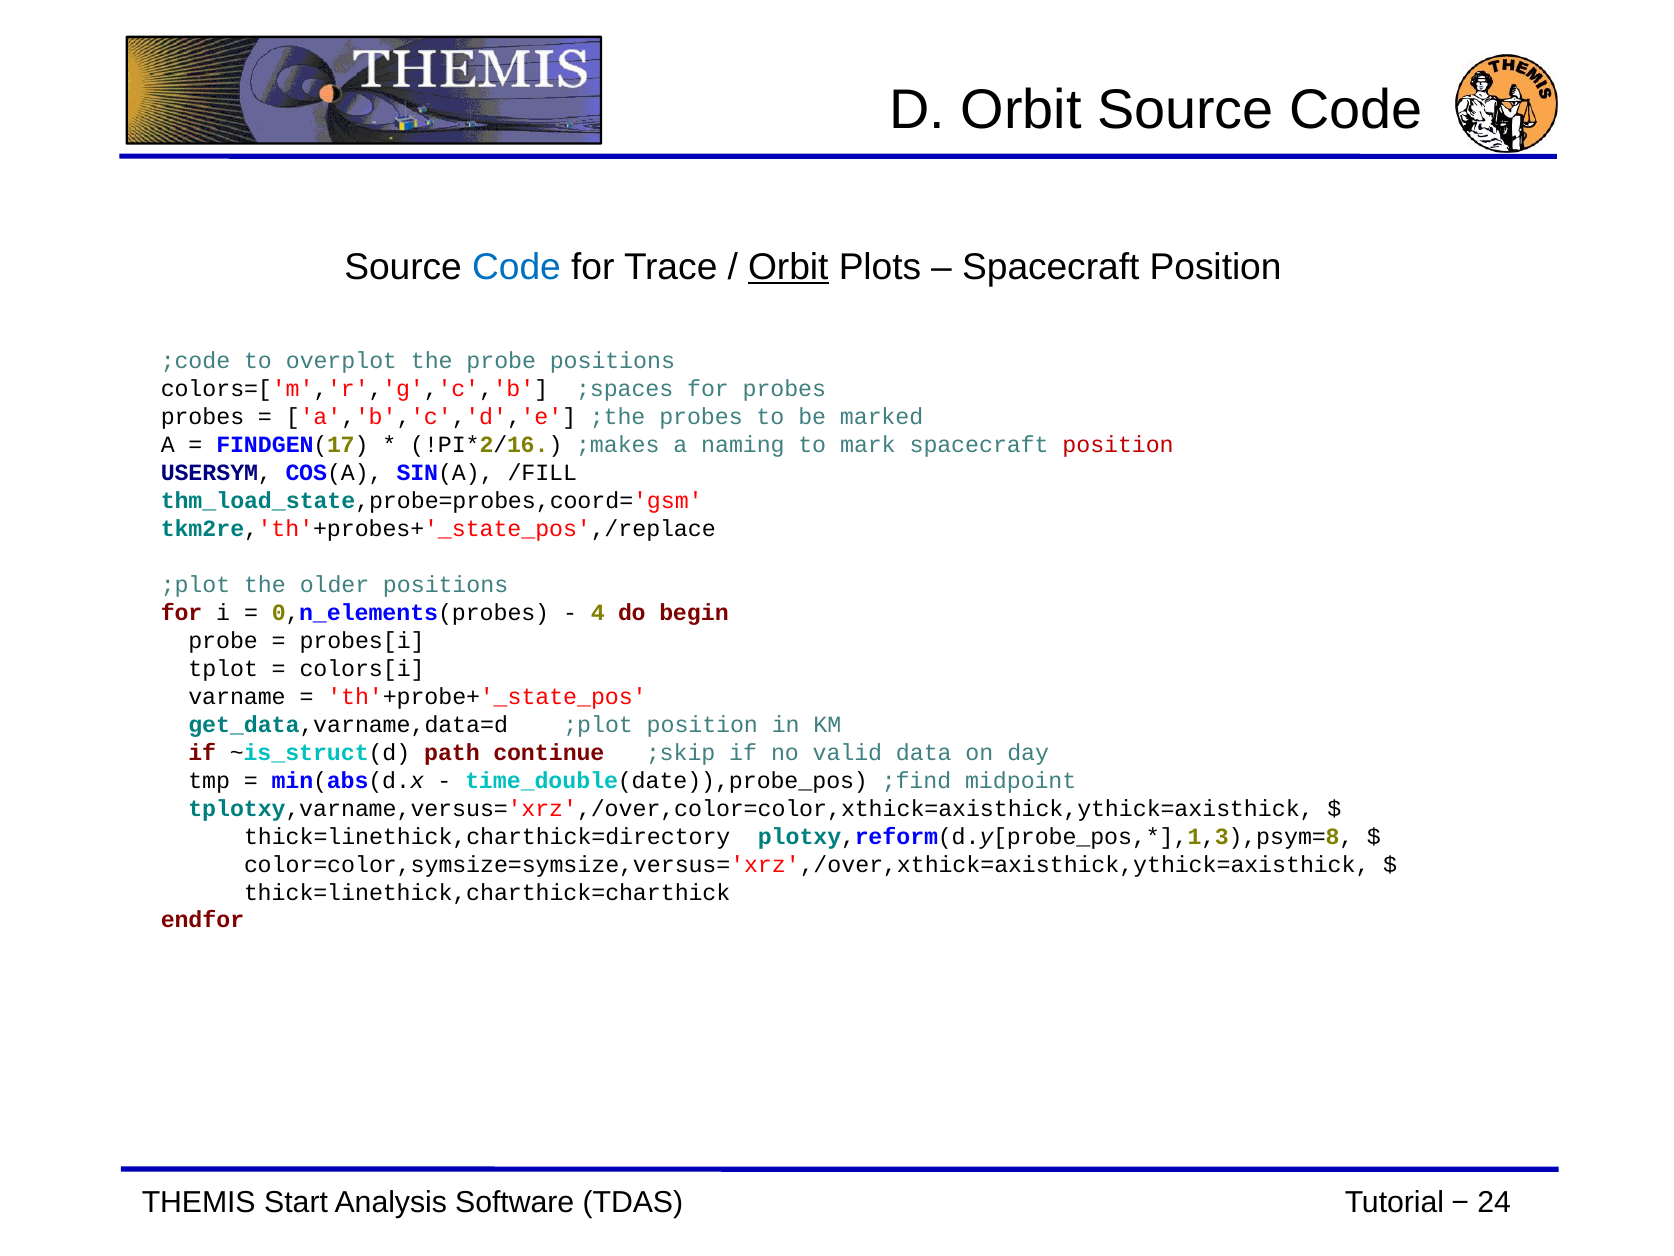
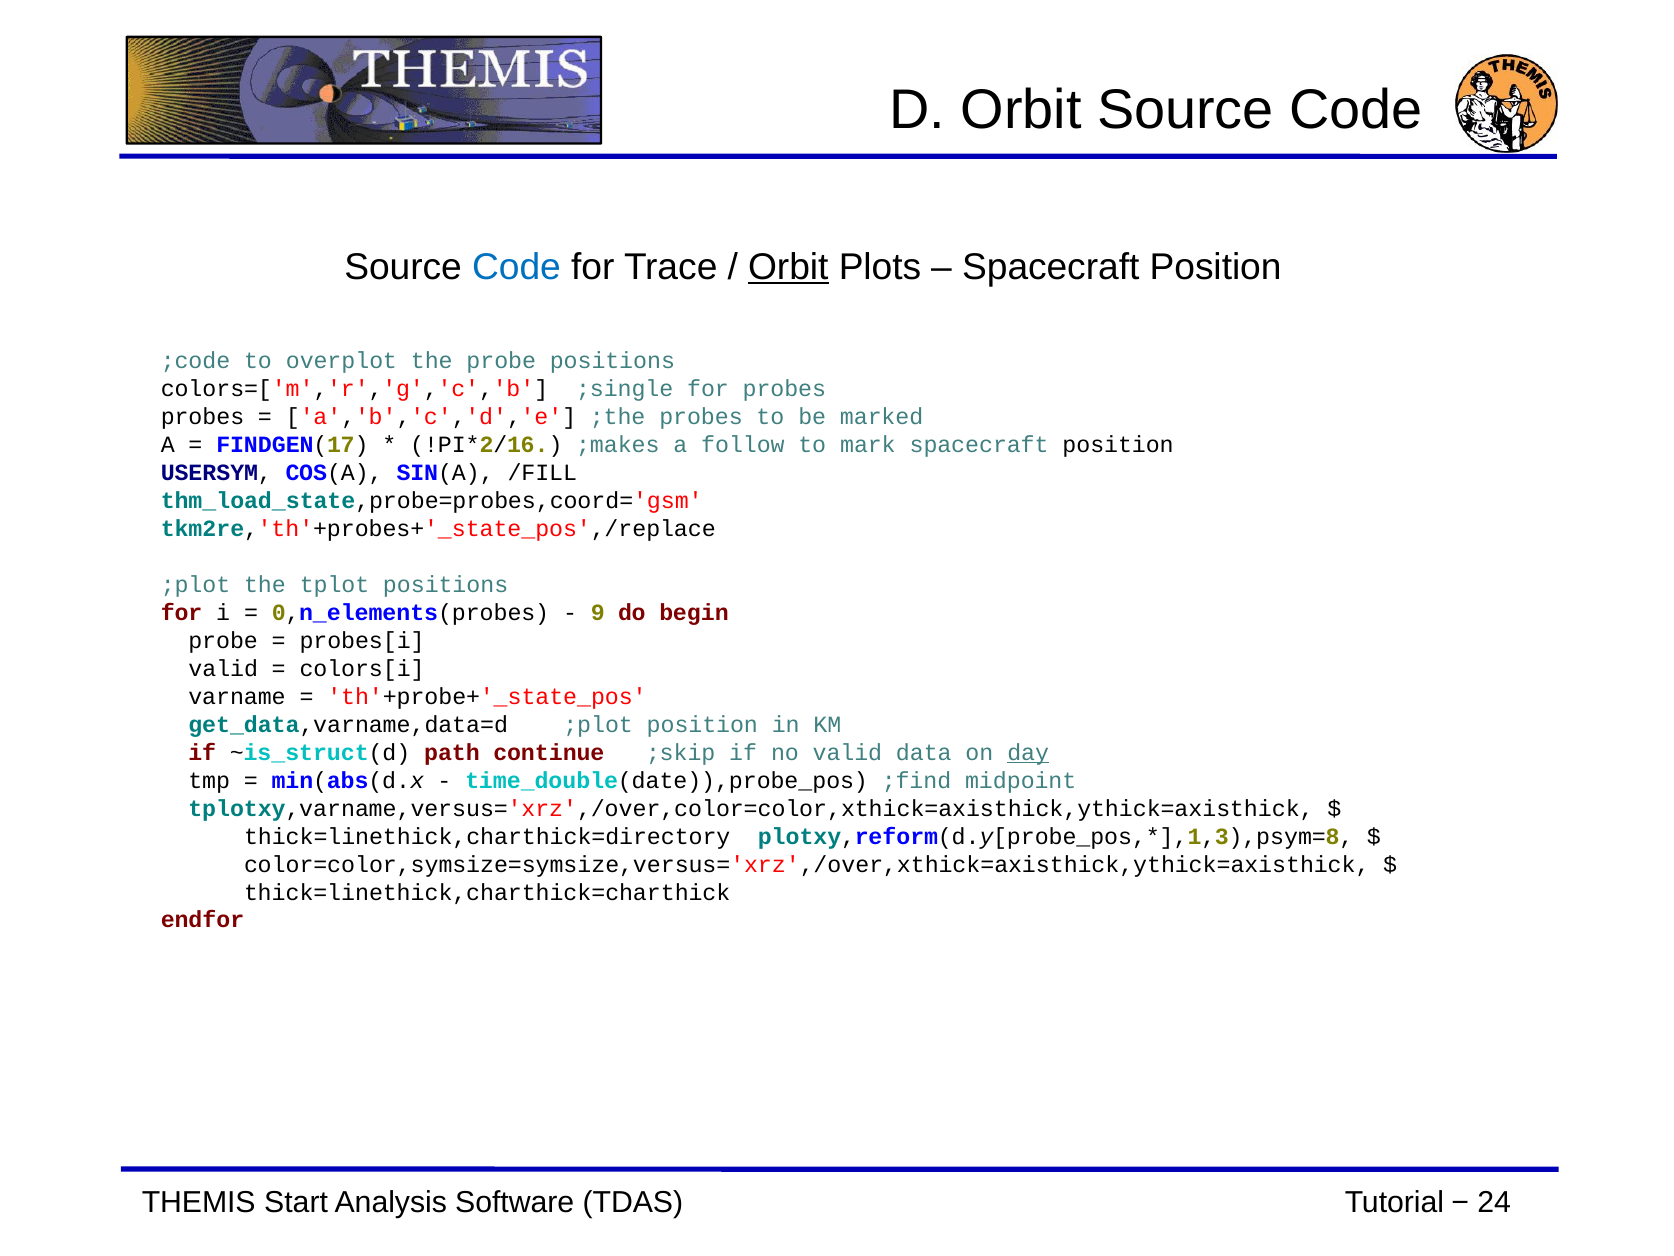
;spaces: ;spaces -> ;single
naming: naming -> follow
position at (1118, 445) colour: red -> black
older: older -> tplot
4: 4 -> 9
tplot at (223, 668): tplot -> valid
day underline: none -> present
